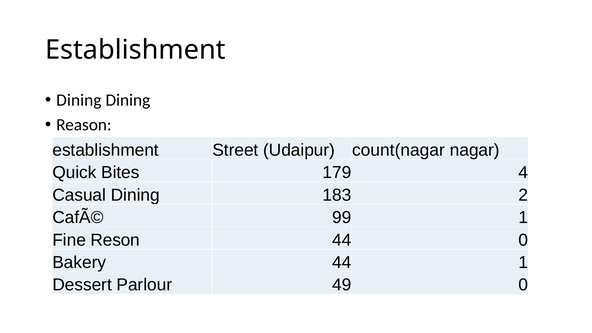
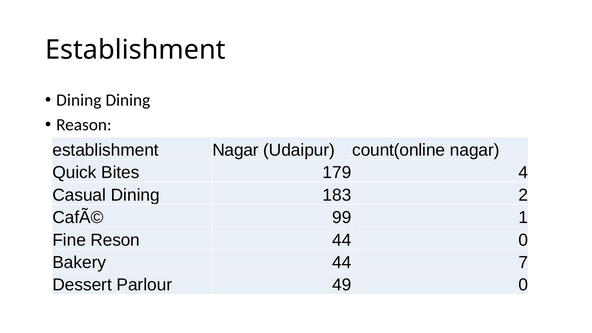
establishment Street: Street -> Nagar
count(nagar: count(nagar -> count(online
44 1: 1 -> 7
